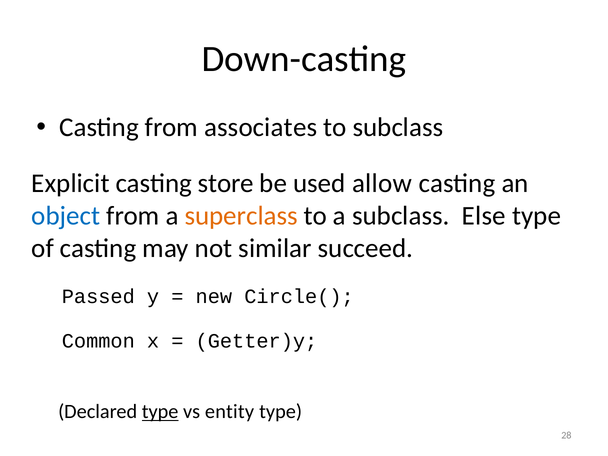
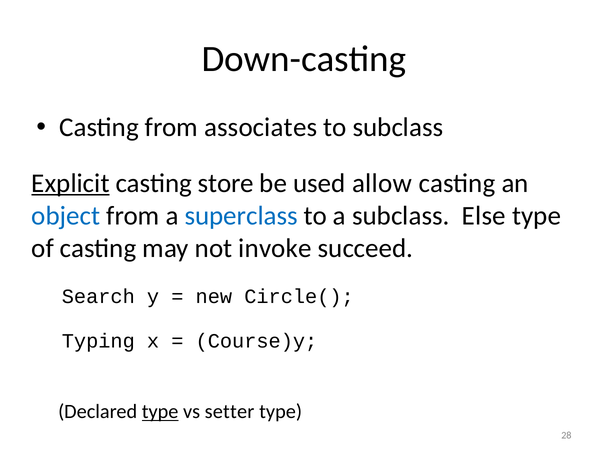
Explicit underline: none -> present
superclass colour: orange -> blue
similar: similar -> invoke
Passed: Passed -> Search
Common: Common -> Typing
Getter)y: Getter)y -> Course)y
entity: entity -> setter
